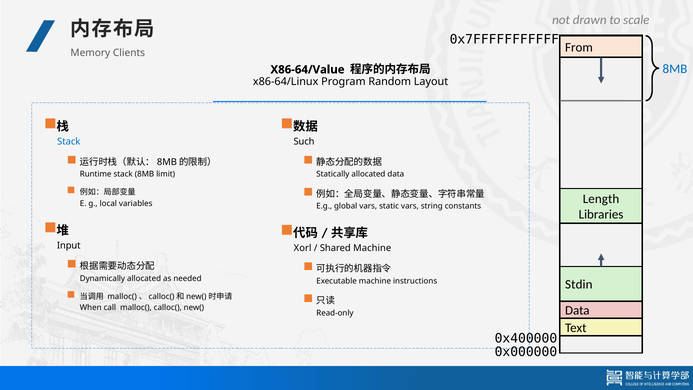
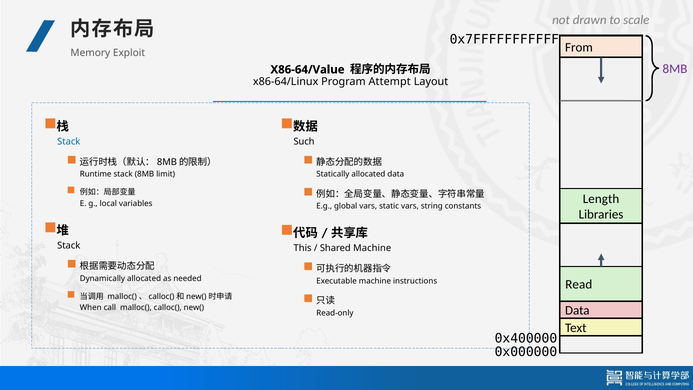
Clients: Clients -> Exploit
8MB at (675, 69) colour: blue -> purple
Random: Random -> Attempt
Input at (69, 246): Input -> Stack
Xorl: Xorl -> This
Stdin: Stdin -> Read
